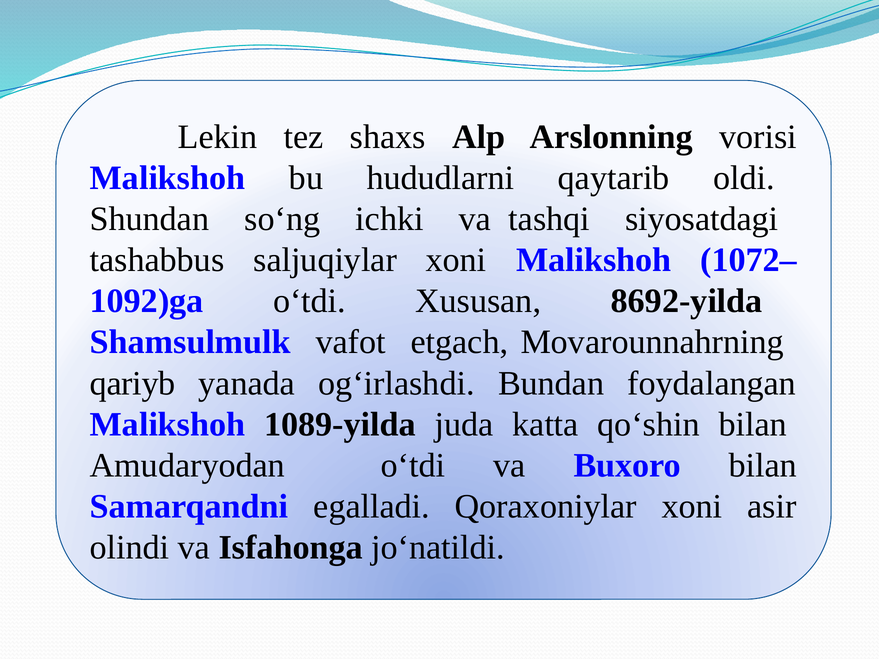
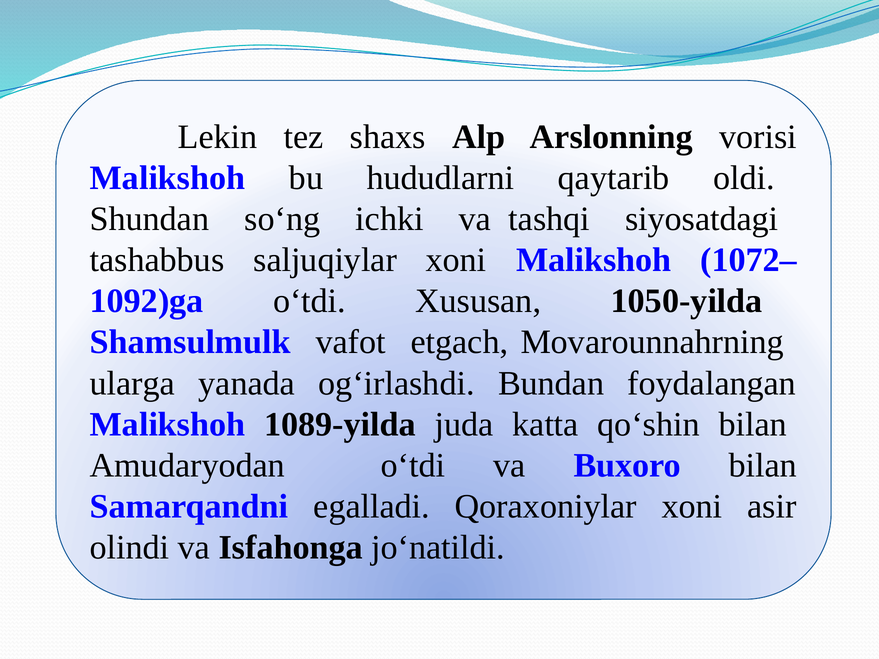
8692-yilda: 8692-yilda -> 1050-yilda
qariyb: qariyb -> ularga
